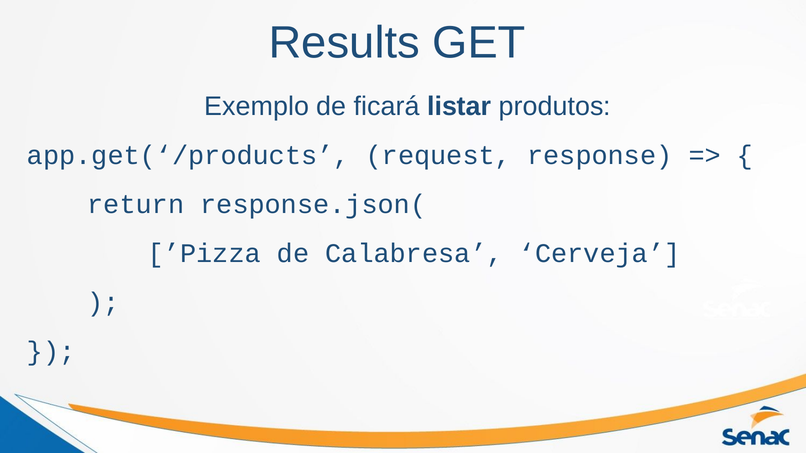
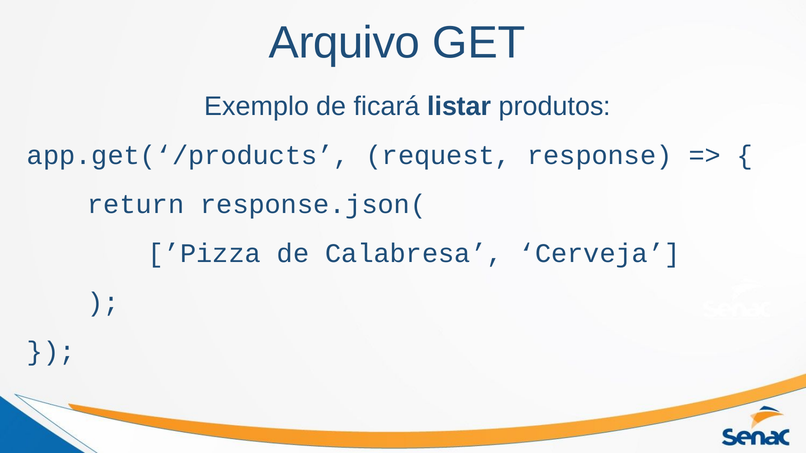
Results: Results -> Arquivo
